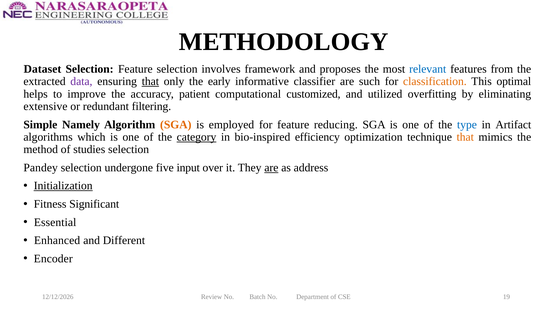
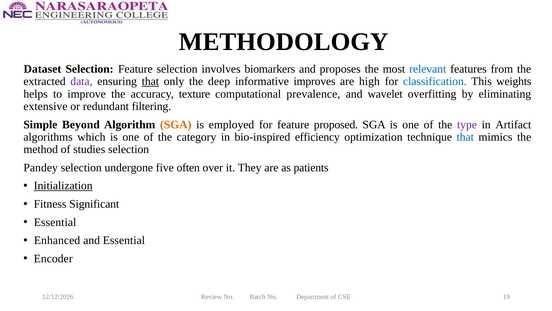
framework: framework -> biomarkers
early: early -> deep
classifier: classifier -> improves
such: such -> high
classification colour: orange -> blue
optimal: optimal -> weights
patient: patient -> texture
customized: customized -> prevalence
utilized: utilized -> wavelet
Namely: Namely -> Beyond
reducing: reducing -> proposed
type colour: blue -> purple
category underline: present -> none
that at (465, 137) colour: orange -> blue
input: input -> often
are at (271, 167) underline: present -> none
address: address -> patients
and Different: Different -> Essential
